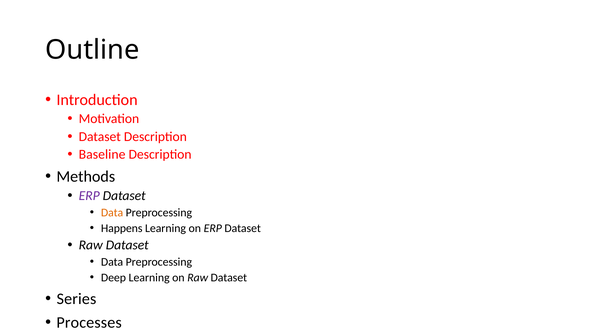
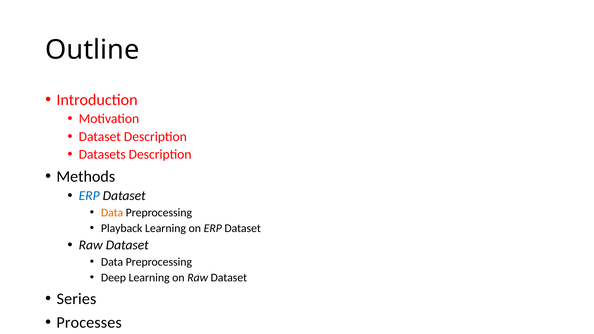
Baseline: Baseline -> Datasets
ERP at (89, 196) colour: purple -> blue
Happens: Happens -> Playback
